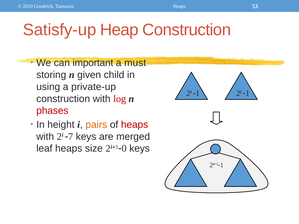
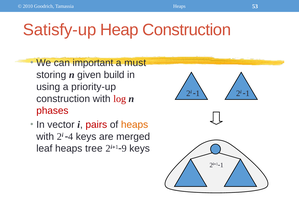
child: child -> build
private-up: private-up -> priority-up
height: height -> vector
pairs colour: orange -> red
heaps at (135, 125) colour: red -> orange
7: 7 -> 4
size: size -> tree
0: 0 -> 9
